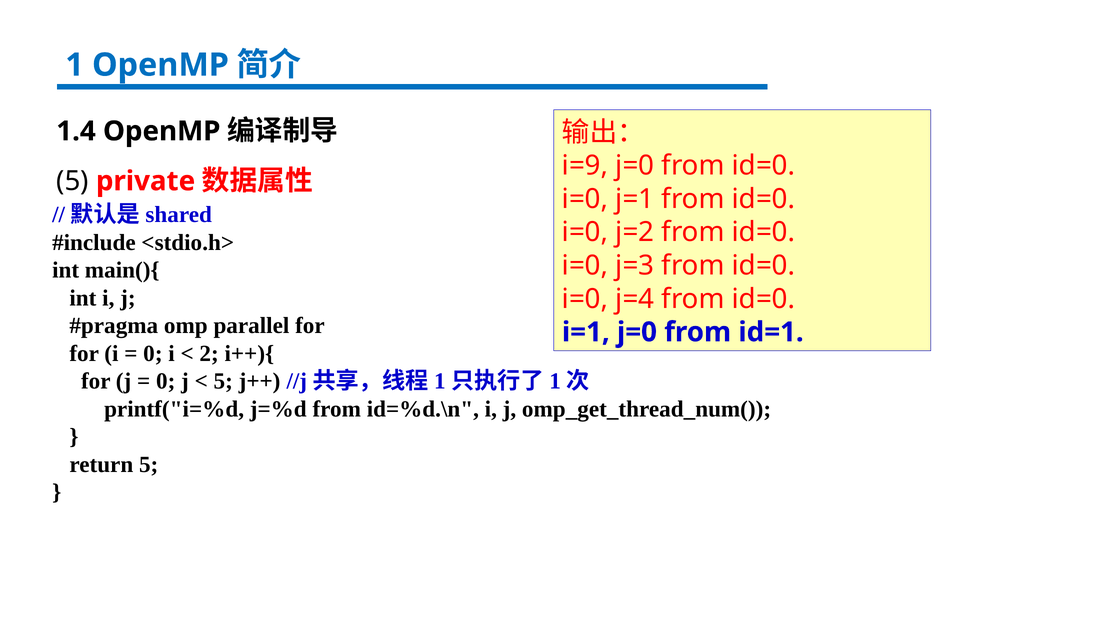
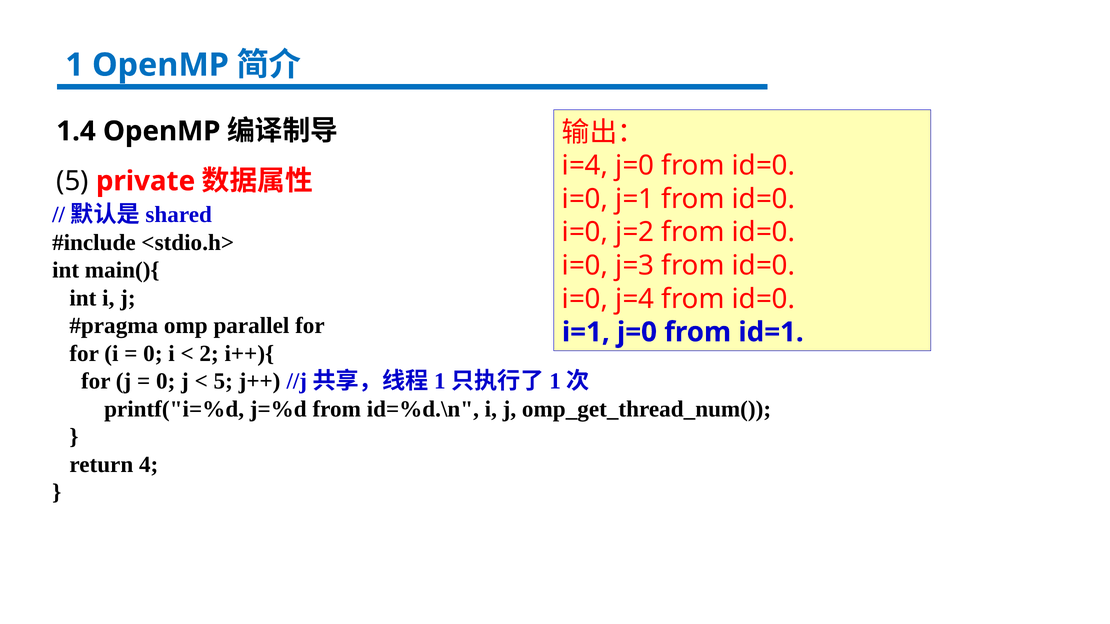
i=9: i=9 -> i=4
return 5: 5 -> 4
